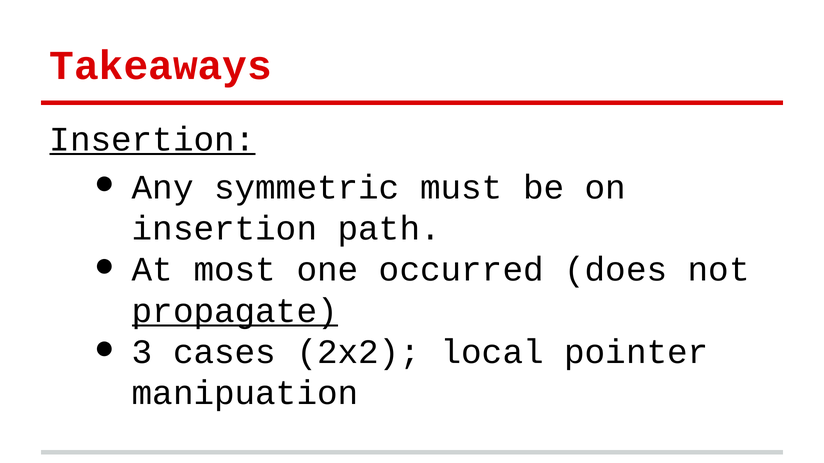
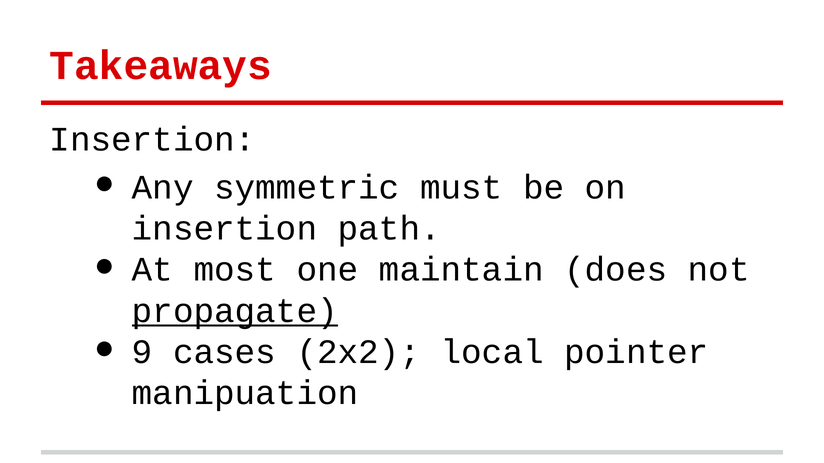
Insertion at (152, 139) underline: present -> none
occurred: occurred -> maintain
3: 3 -> 9
